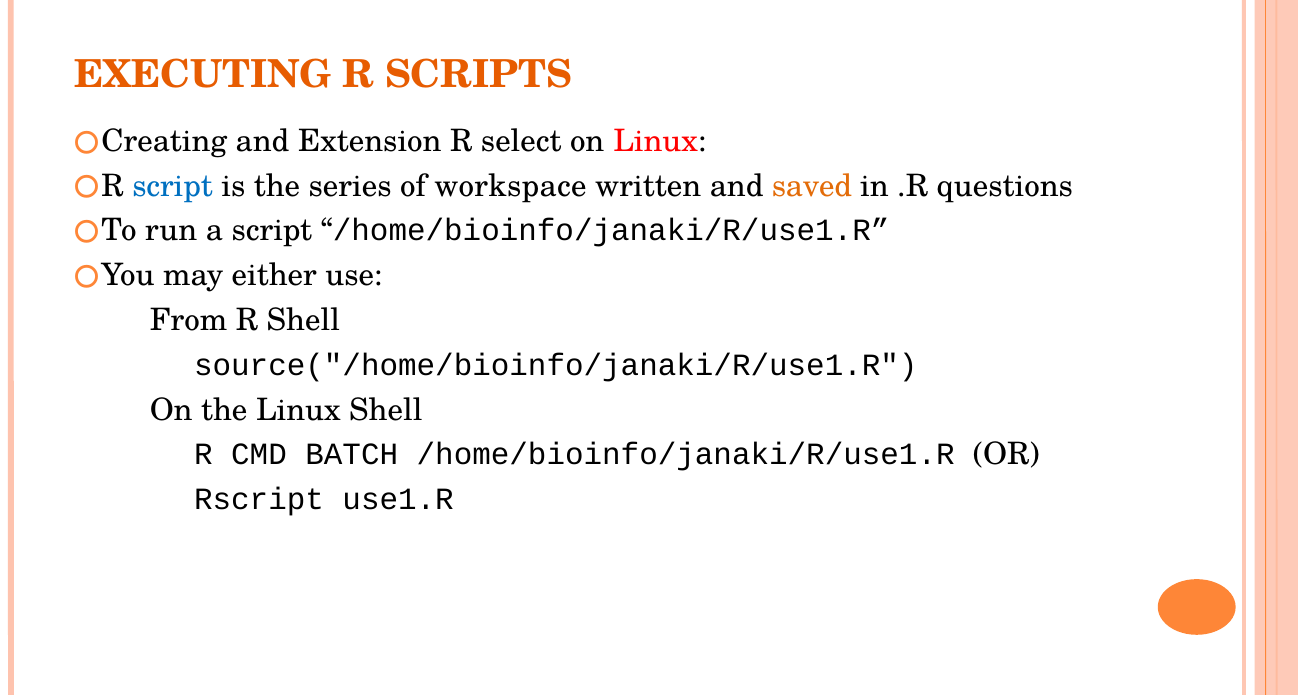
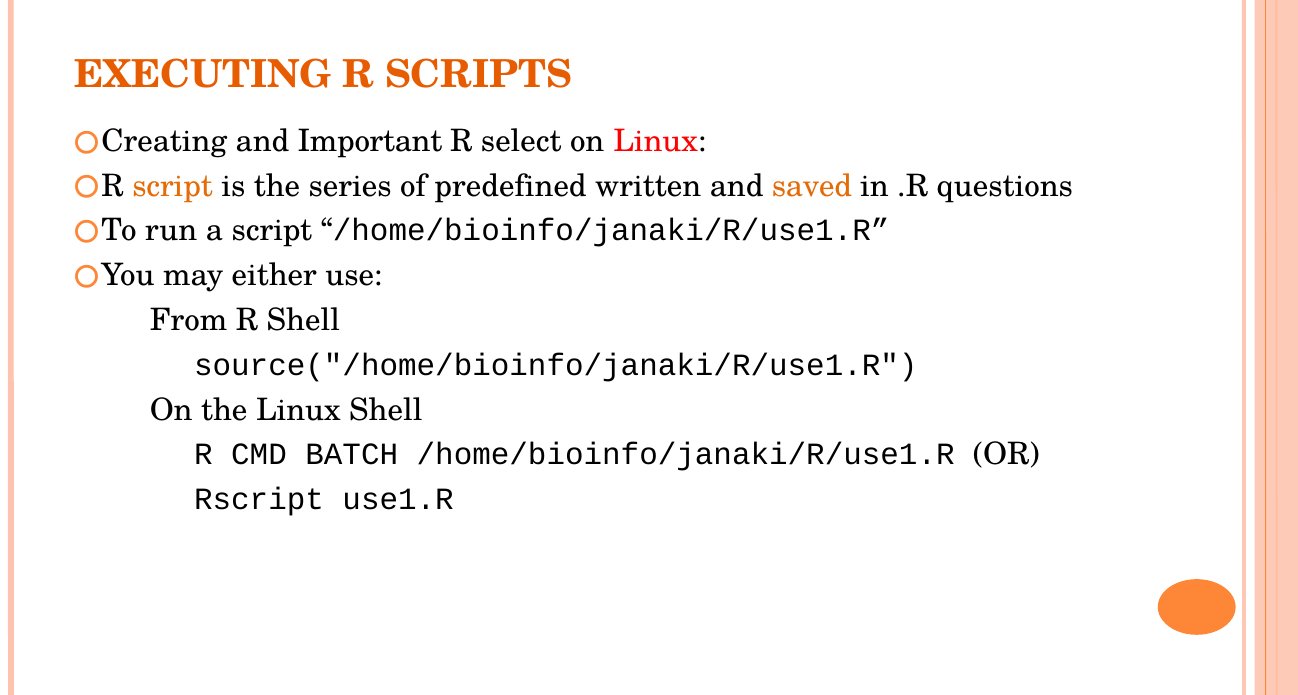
Extension: Extension -> Important
script at (173, 186) colour: blue -> orange
workspace: workspace -> predefined
